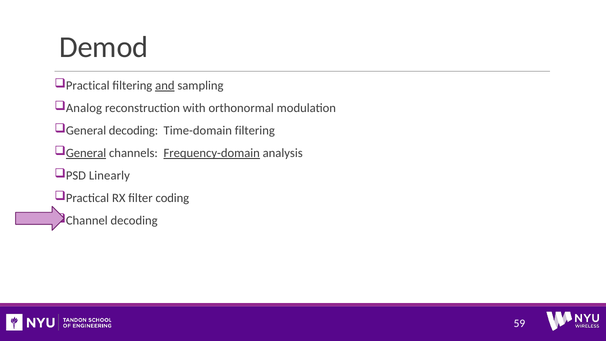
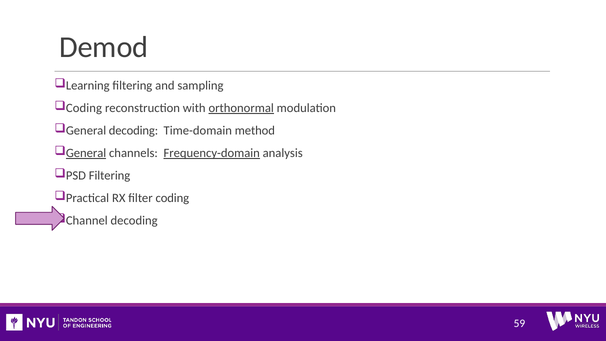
Practical at (88, 86): Practical -> Learning
and underline: present -> none
Analog at (84, 108): Analog -> Coding
orthonormal underline: none -> present
Time-domain filtering: filtering -> method
PSD Linearly: Linearly -> Filtering
